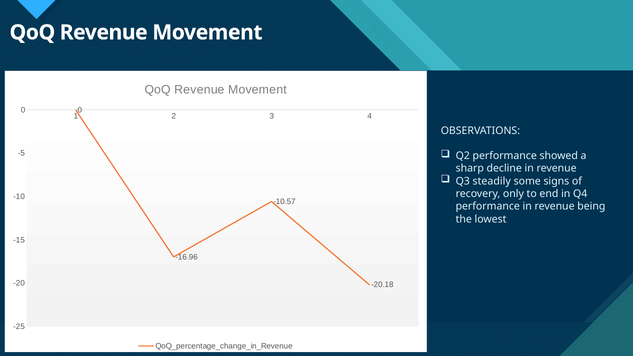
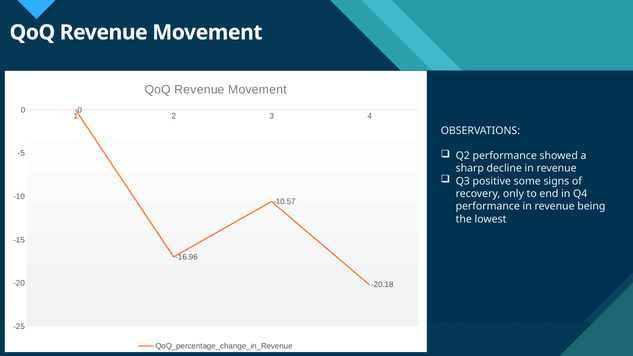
steadily: steadily -> positive
